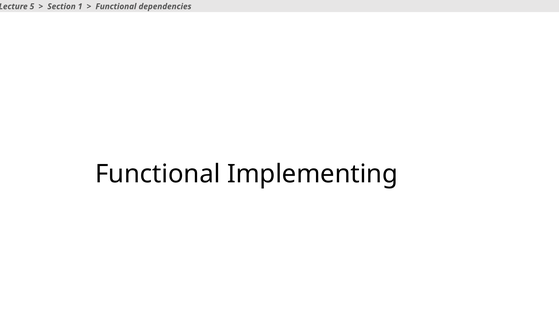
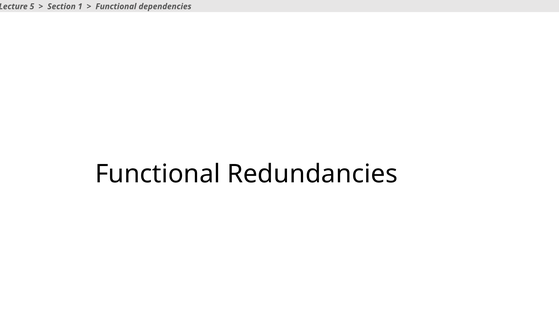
Implementing: Implementing -> Redundancies
